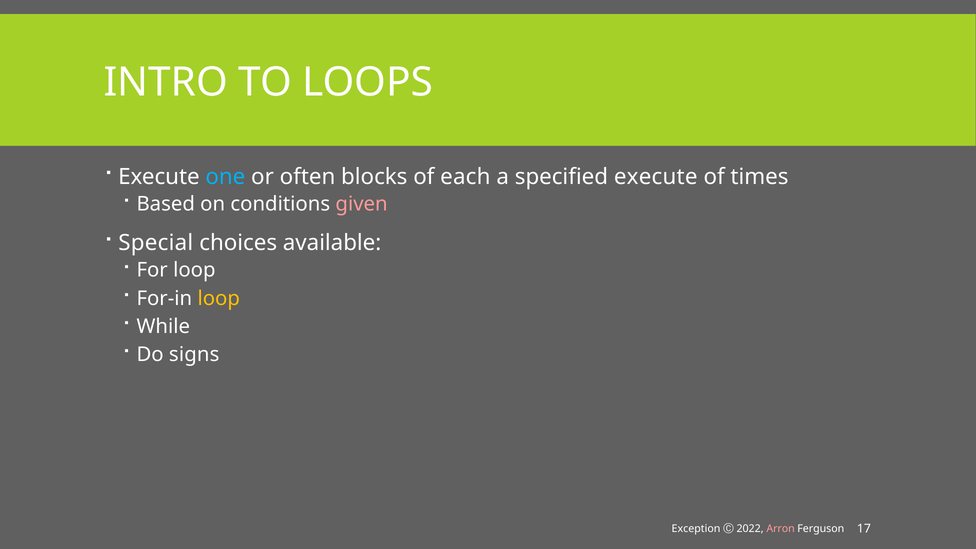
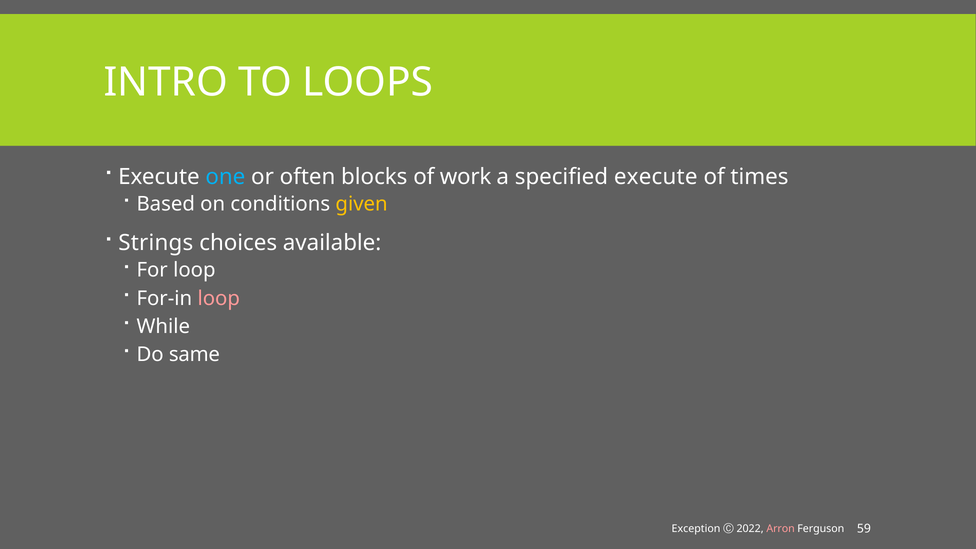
each: each -> work
given colour: pink -> yellow
Special: Special -> Strings
loop at (219, 298) colour: yellow -> pink
signs: signs -> same
17: 17 -> 59
